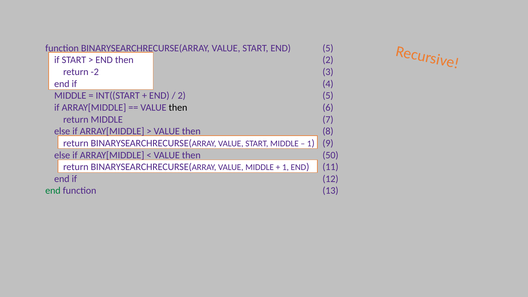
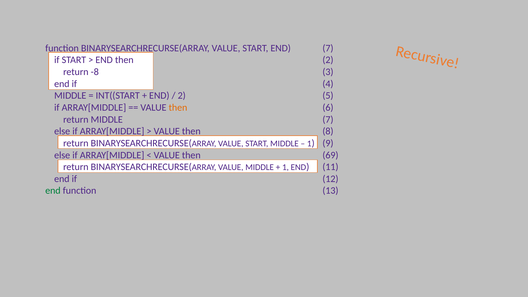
END 5: 5 -> 7
-2: -2 -> -8
then at (178, 108) colour: black -> orange
50: 50 -> 69
